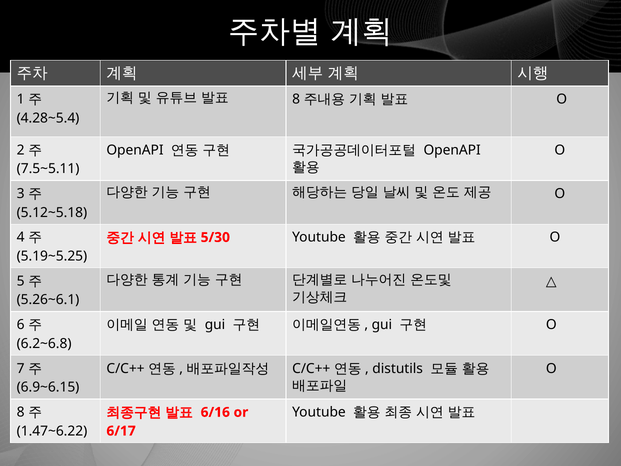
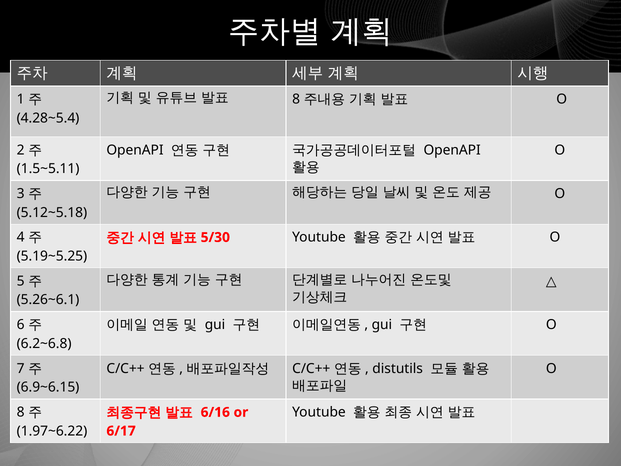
7.5~5.11: 7.5~5.11 -> 1.5~5.11
1.47~6.22: 1.47~6.22 -> 1.97~6.22
